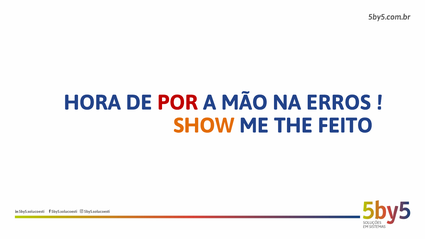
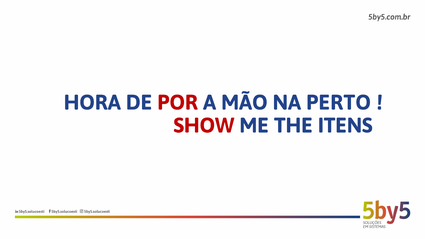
ERROS: ERROS -> PERTO
SHOW colour: orange -> red
FEITO: FEITO -> ITENS
